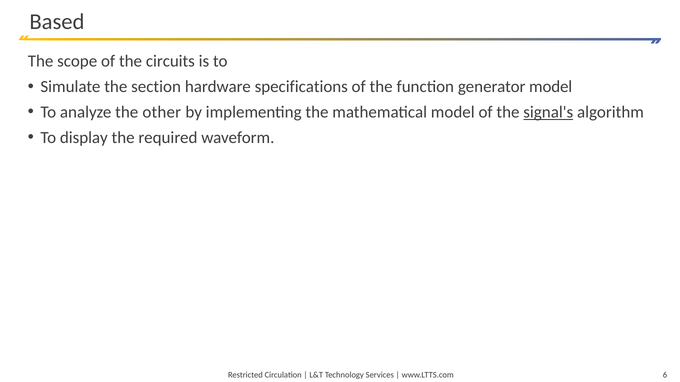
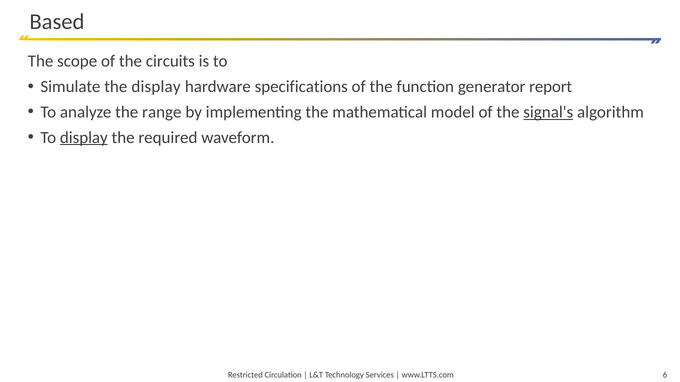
the section: section -> display
generator model: model -> report
other: other -> range
display at (84, 138) underline: none -> present
